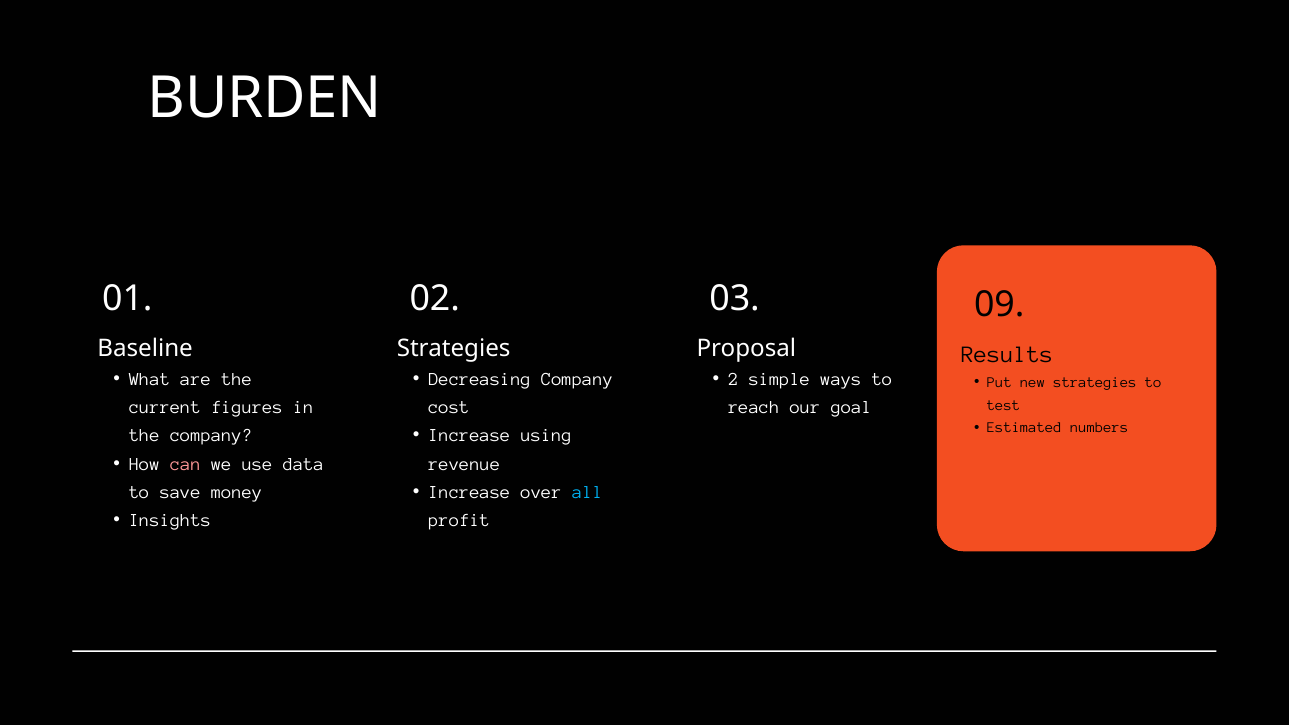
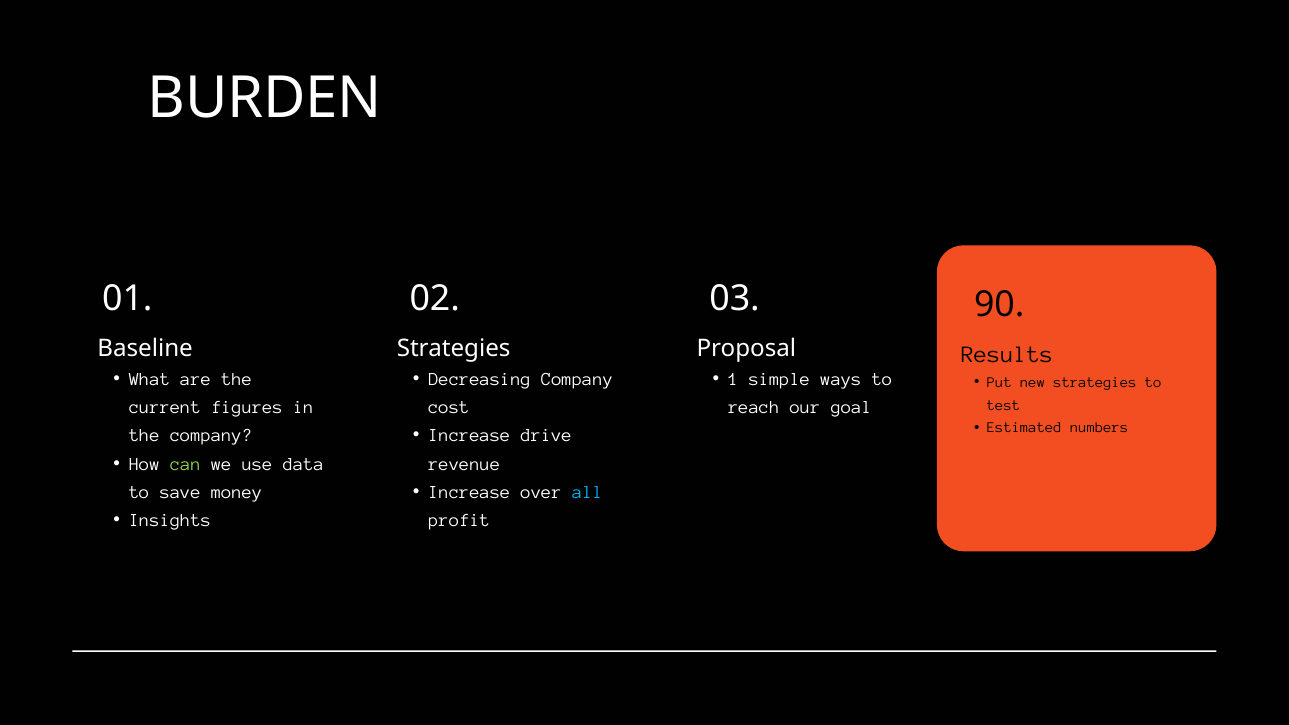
09: 09 -> 90
2: 2 -> 1
using: using -> drive
can colour: pink -> light green
